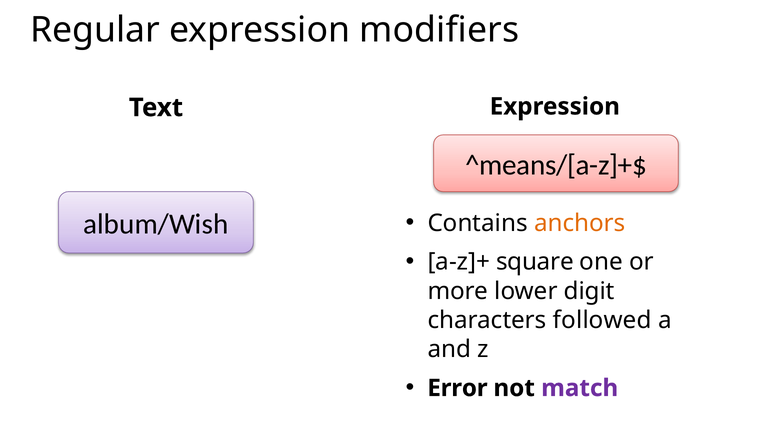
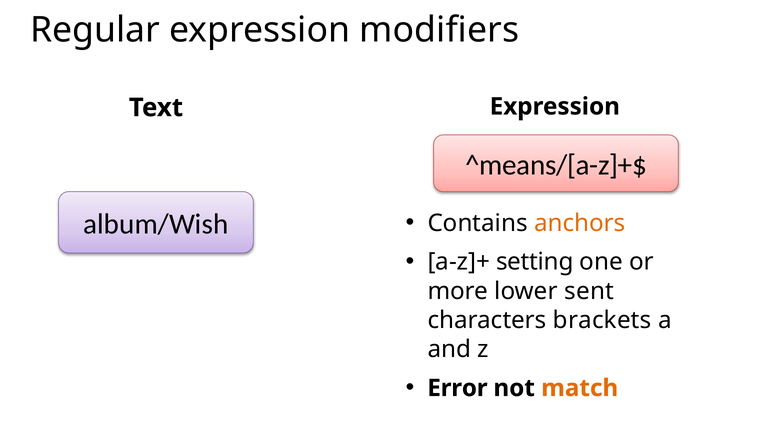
square: square -> setting
digit: digit -> sent
followed: followed -> brackets
match colour: purple -> orange
